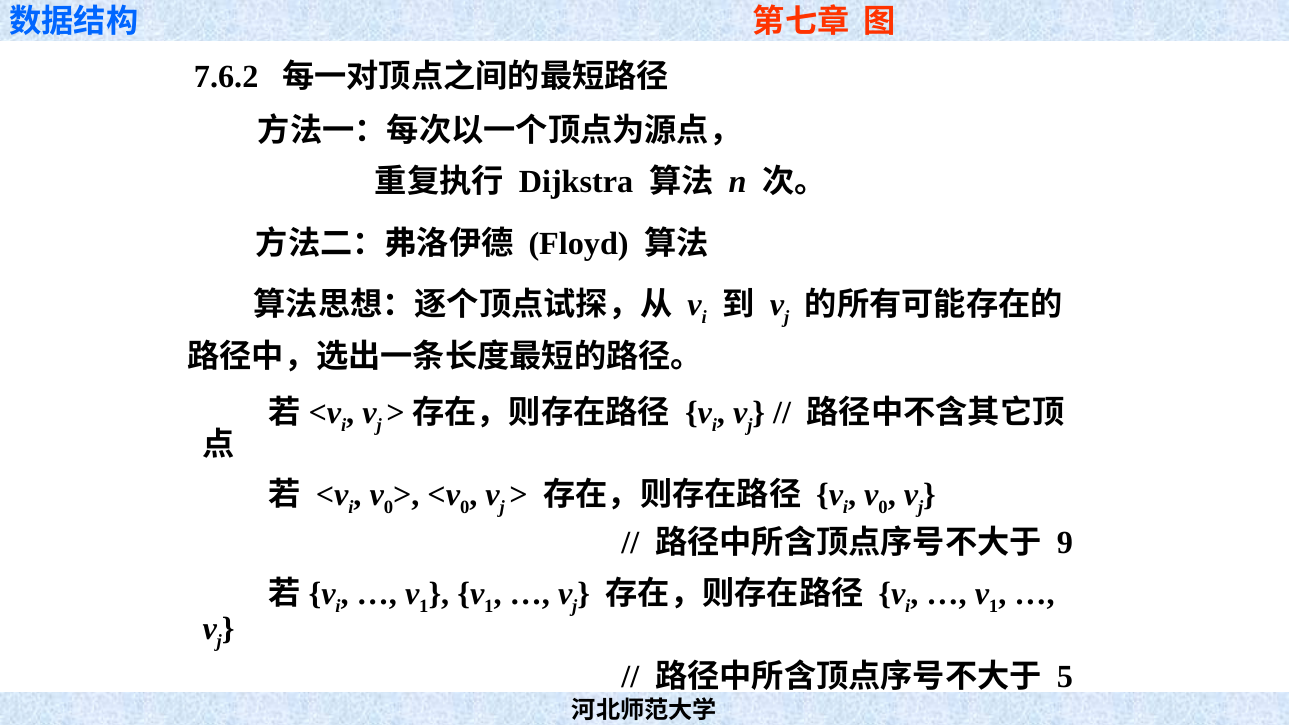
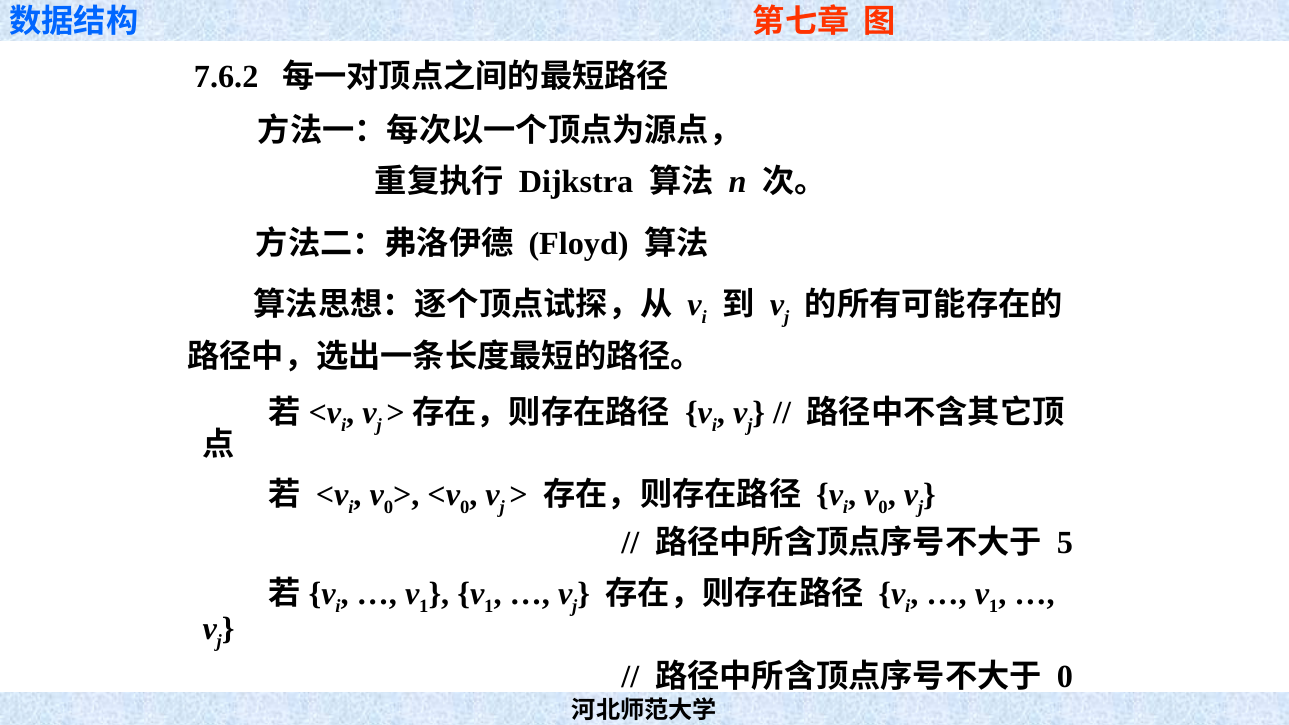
9: 9 -> 5
5 at (1065, 677): 5 -> 0
